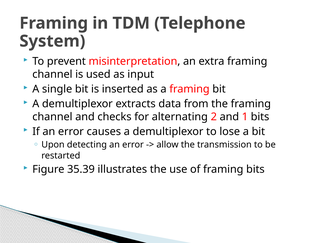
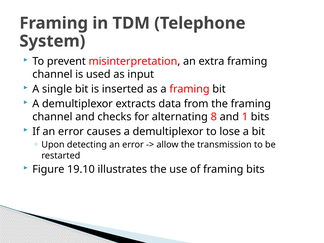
2: 2 -> 8
35.39: 35.39 -> 19.10
